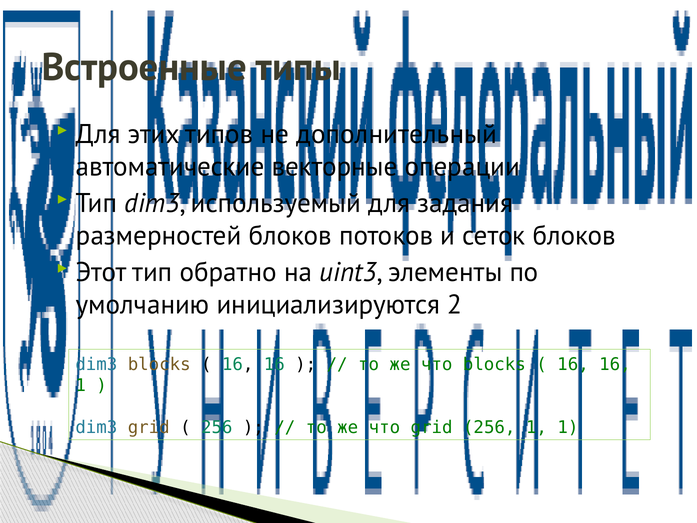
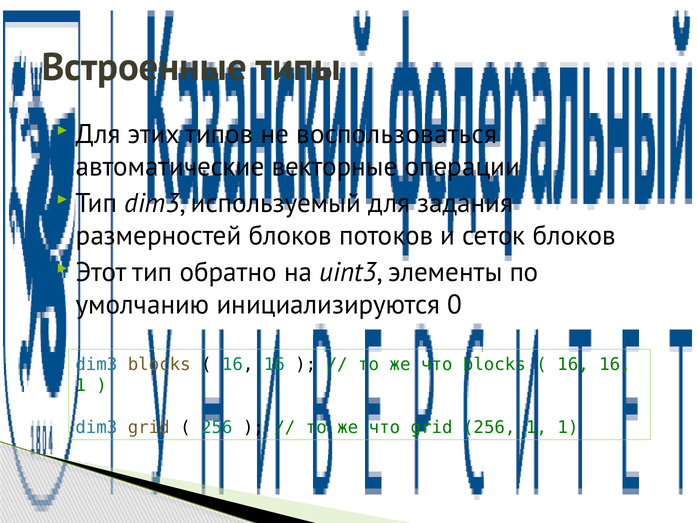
дополнительный: дополнительный -> воспользоваться
2: 2 -> 0
